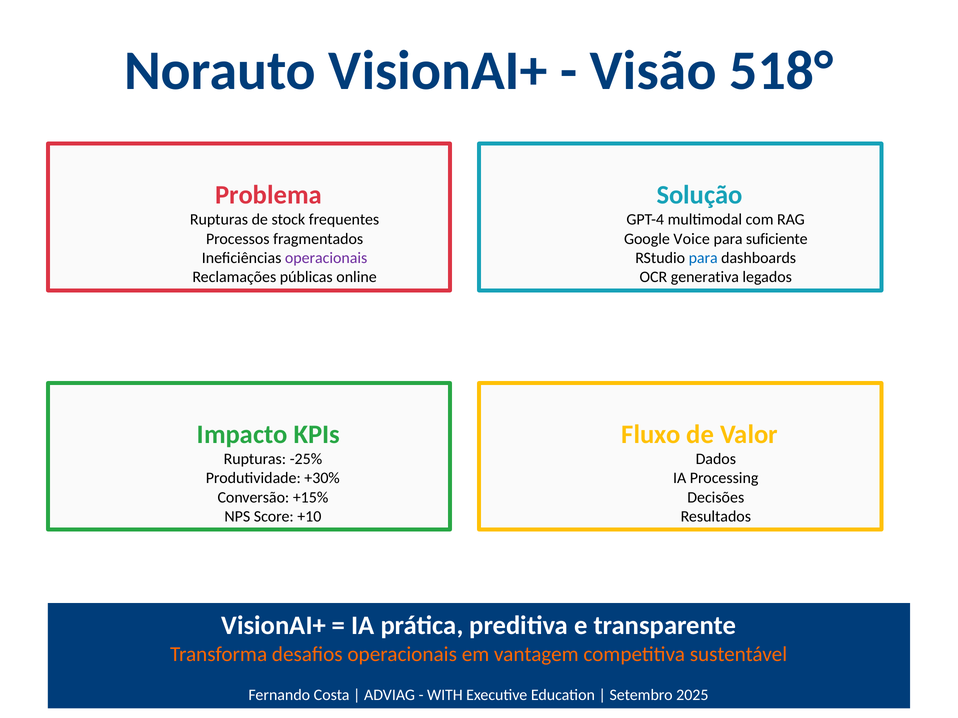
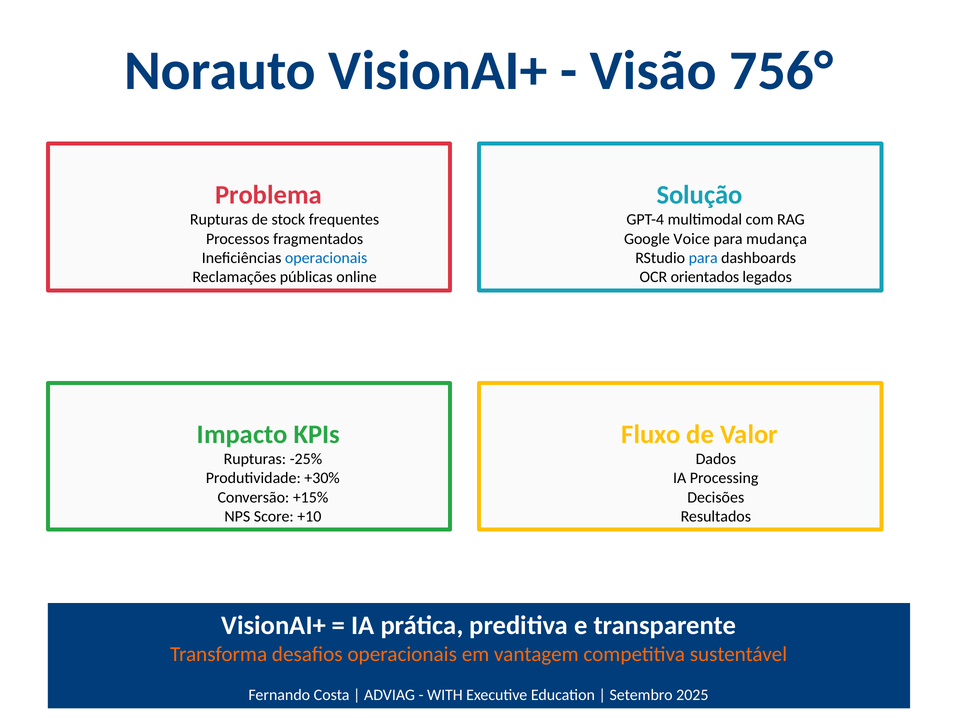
518°: 518° -> 756°
suficiente: suficiente -> mudança
operacionais at (326, 258) colour: purple -> blue
generativa: generativa -> orientados
